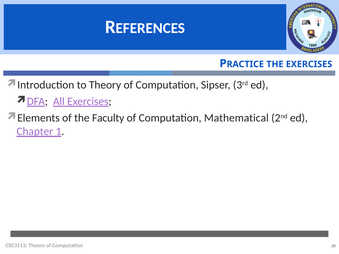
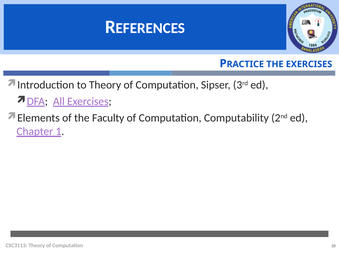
Mathematical: Mathematical -> Computability
